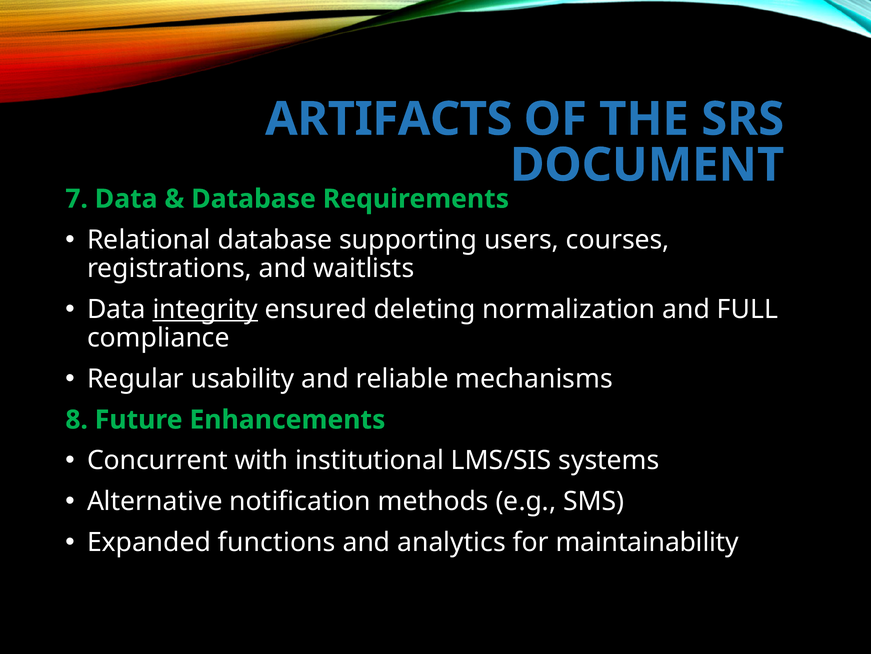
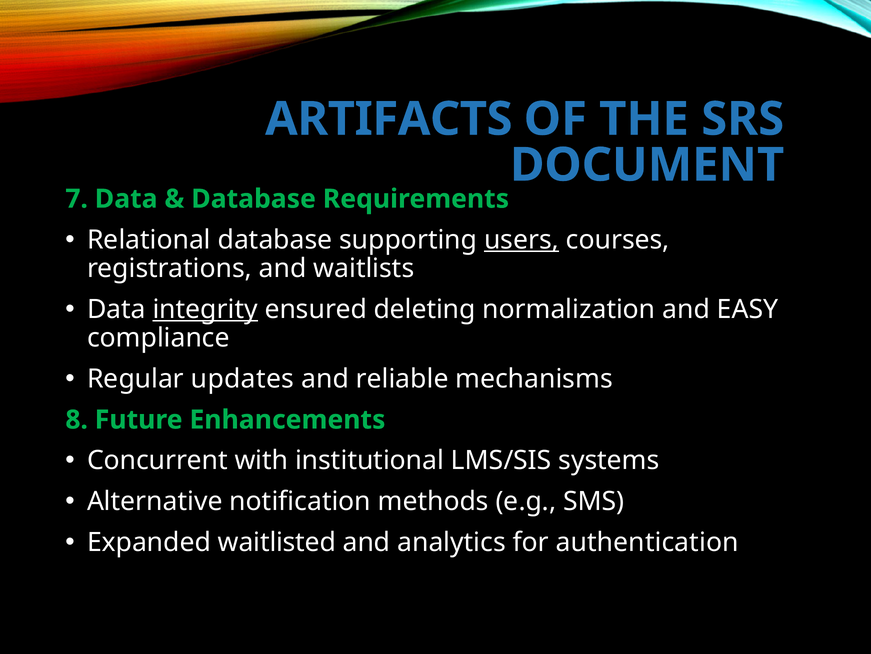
users underline: none -> present
FULL: FULL -> EASY
usability: usability -> updates
functions: functions -> waitlisted
maintainability: maintainability -> authentication
